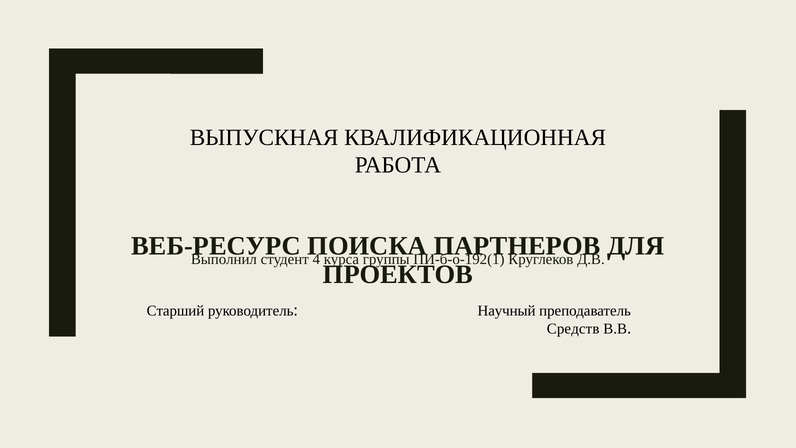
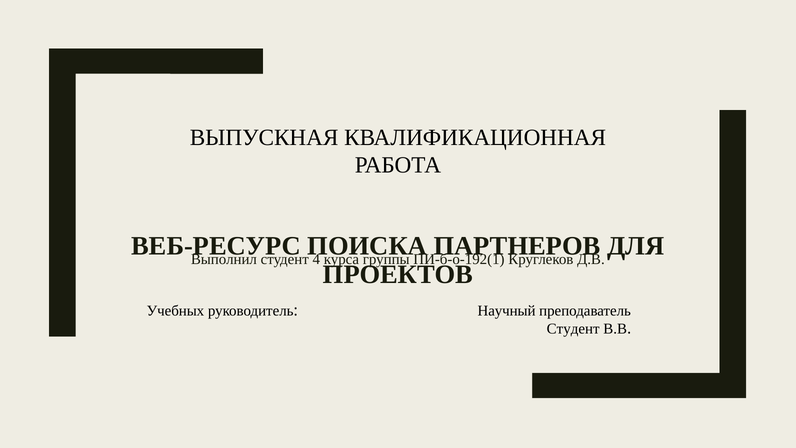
Старший: Старший -> Учебных
Средств at (573, 329): Средств -> Студент
